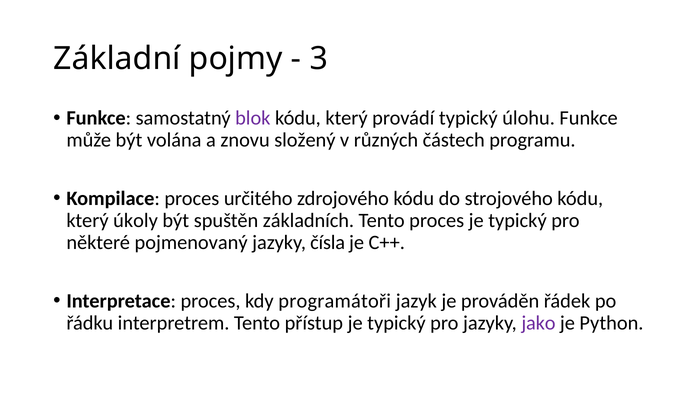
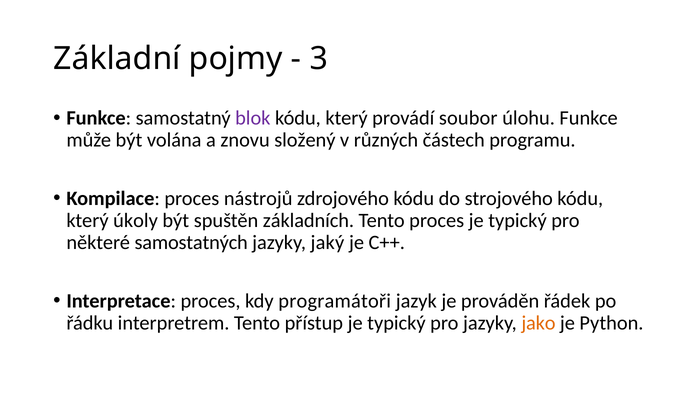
provádí typický: typický -> soubor
určitého: určitého -> nástrojů
pojmenovaný: pojmenovaný -> samostatných
čísla: čísla -> jaký
jako colour: purple -> orange
